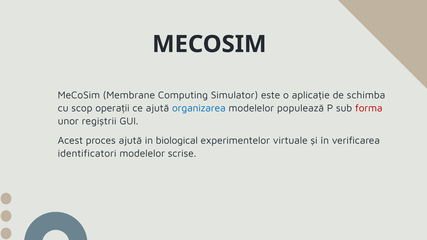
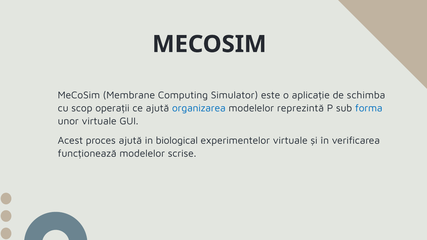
populează: populează -> reprezintă
forma colour: red -> blue
unor regiștrii: regiștrii -> virtuale
identificatori: identificatori -> funcționează
